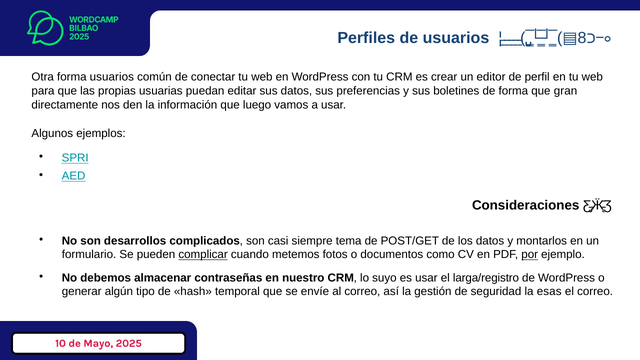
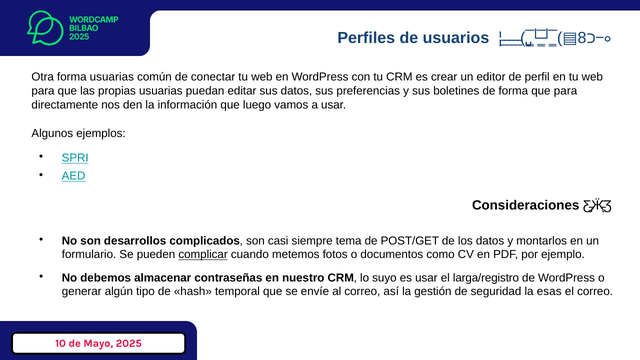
forma usuarios: usuarios -> usuarias
que gran: gran -> para
por underline: present -> none
